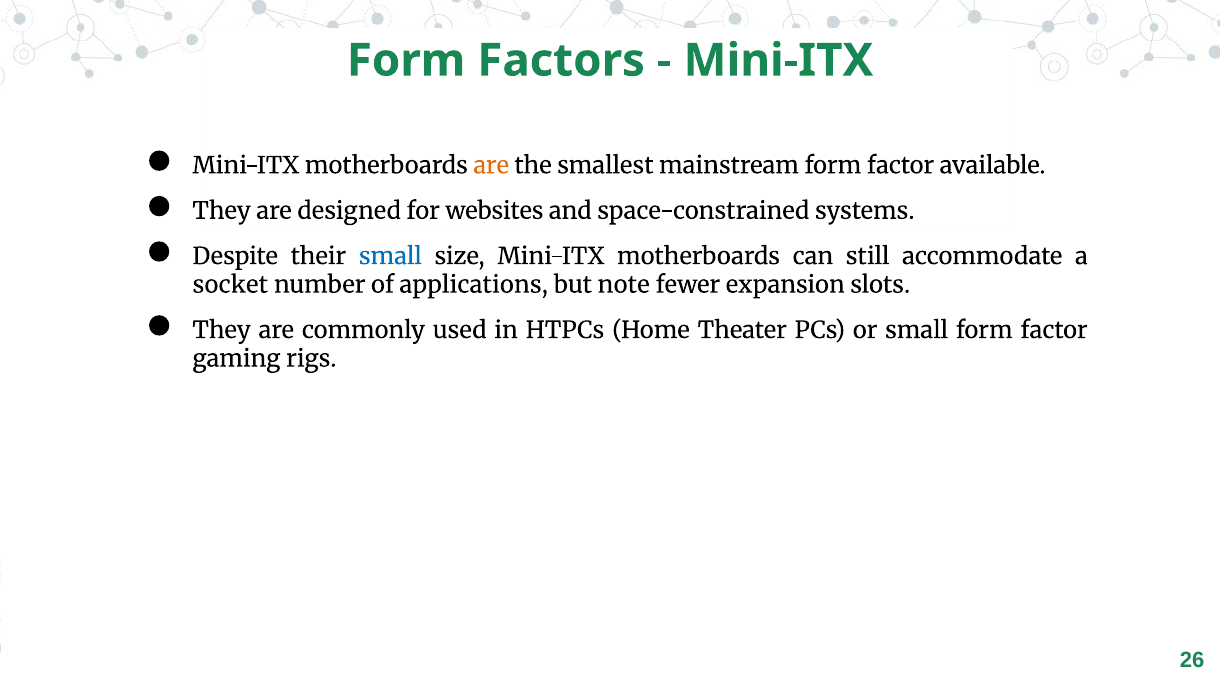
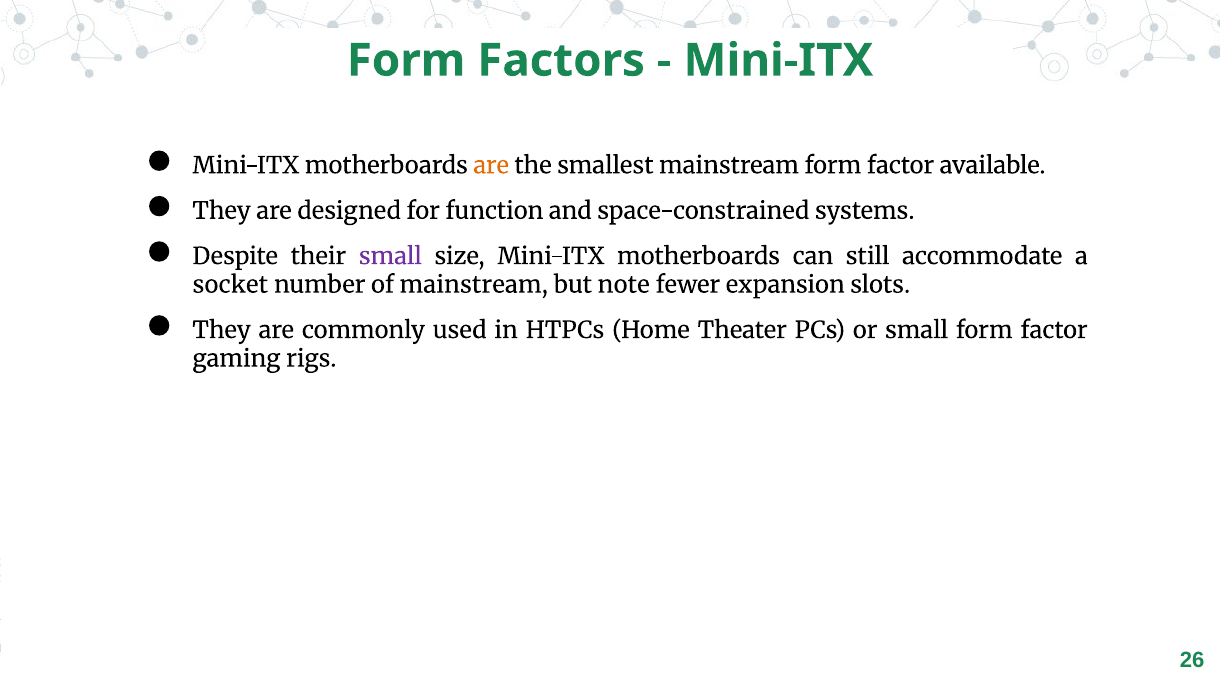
websites: websites -> function
small at (390, 256) colour: blue -> purple
of applications: applications -> mainstream
